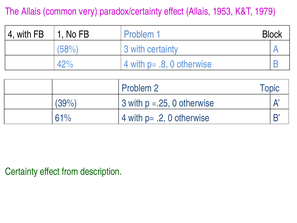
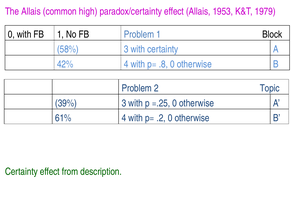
very: very -> high
4 at (11, 34): 4 -> 0
